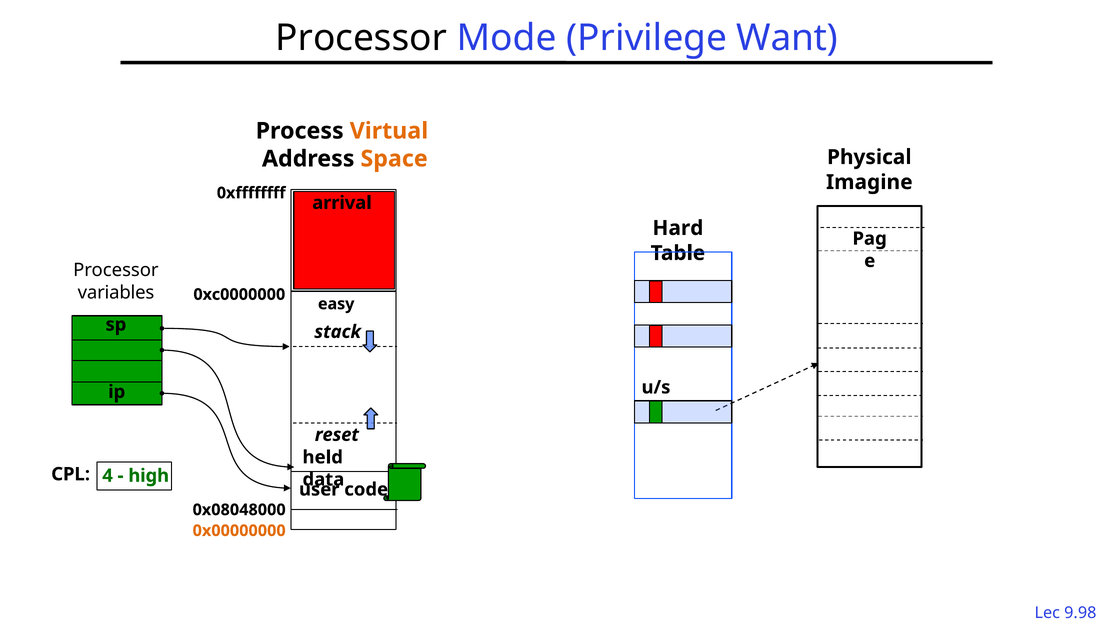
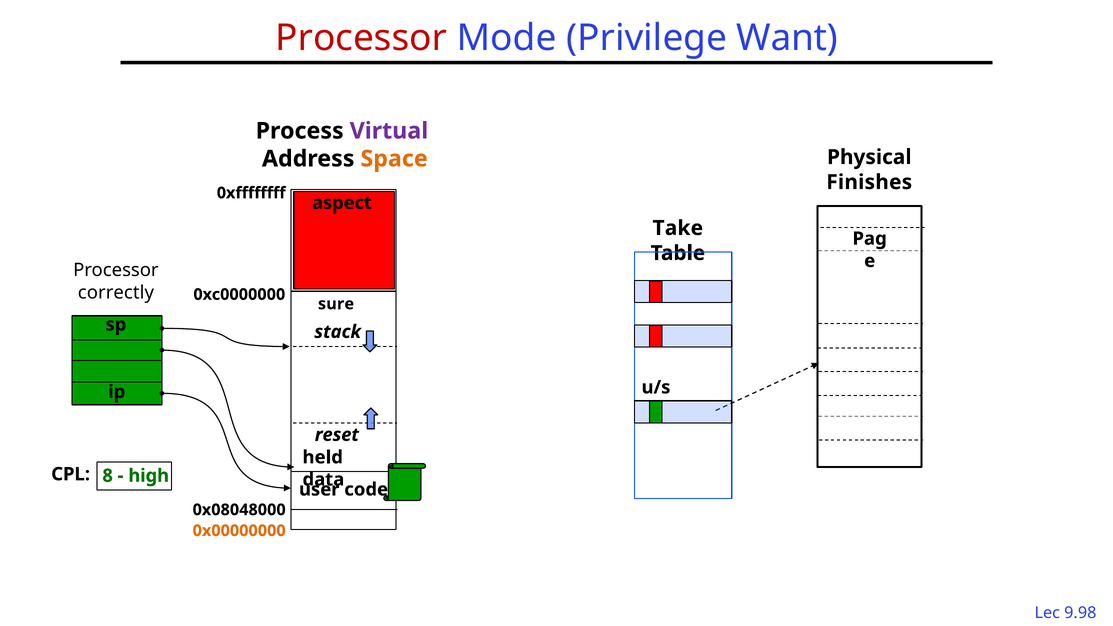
Processor at (361, 38) colour: black -> red
Virtual colour: orange -> purple
Imagine: Imagine -> Finishes
arrival: arrival -> aspect
Hard: Hard -> Take
variables: variables -> correctly
easy: easy -> sure
4: 4 -> 8
